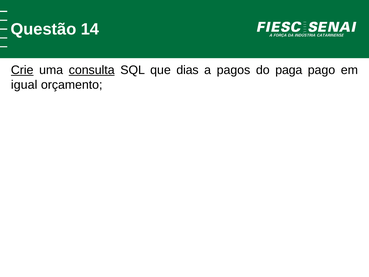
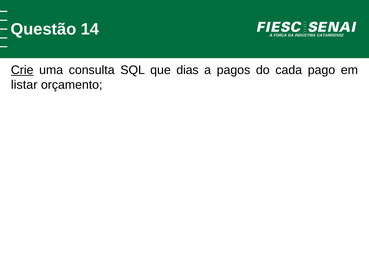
consulta underline: present -> none
paga: paga -> cada
igual: igual -> listar
